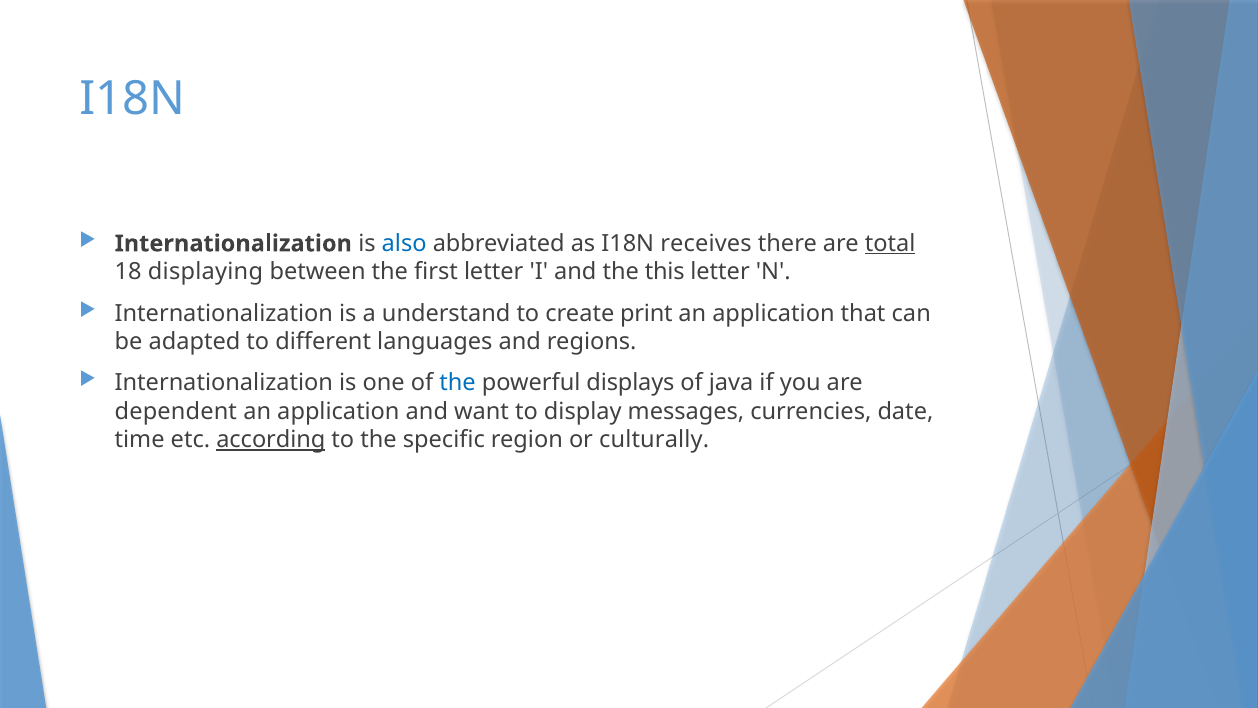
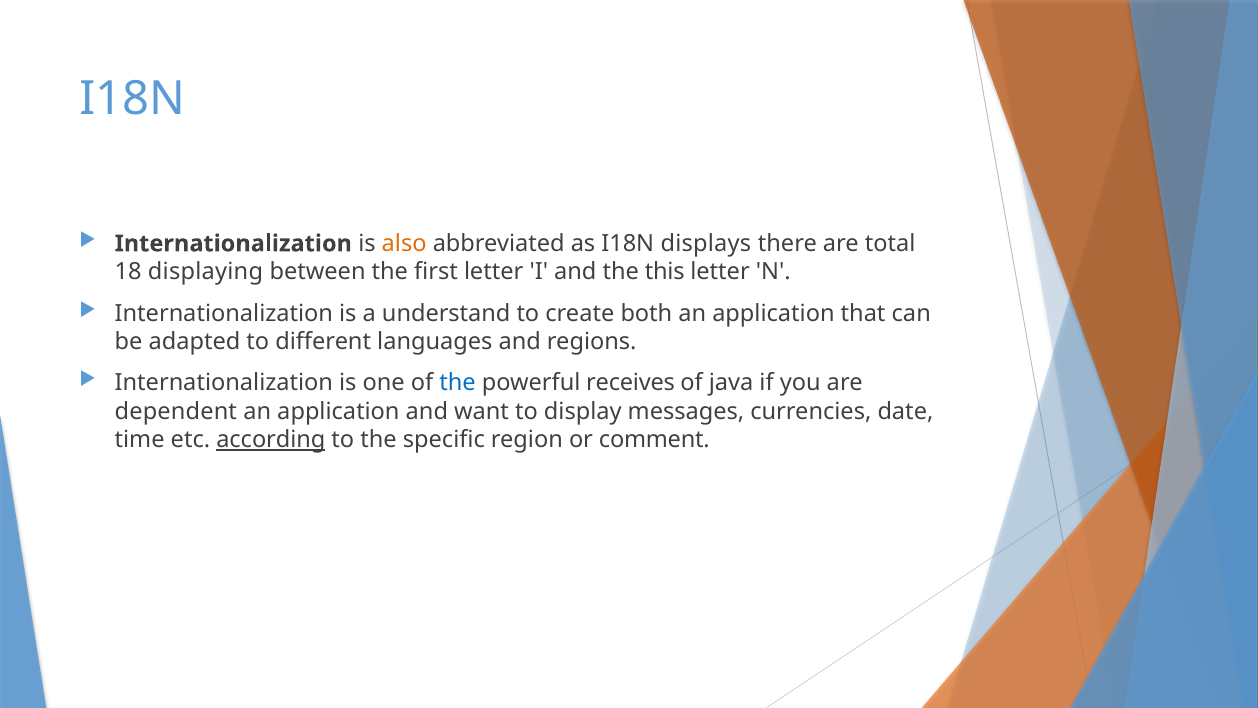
also colour: blue -> orange
receives: receives -> displays
total underline: present -> none
print: print -> both
displays: displays -> receives
culturally: culturally -> comment
